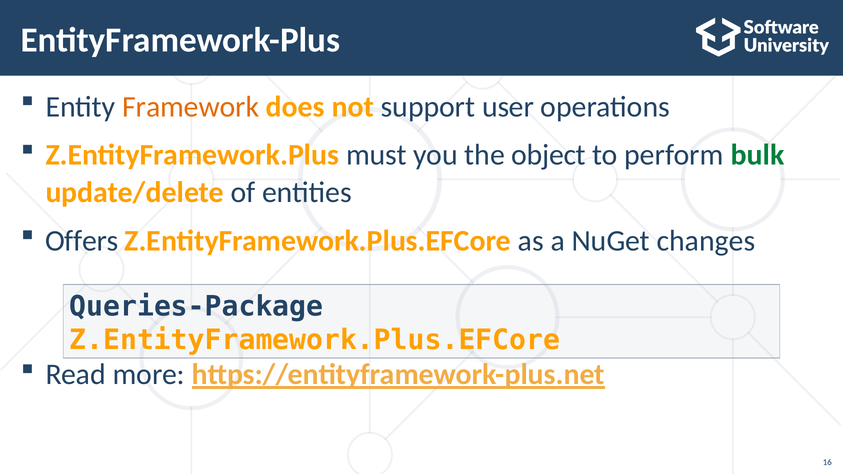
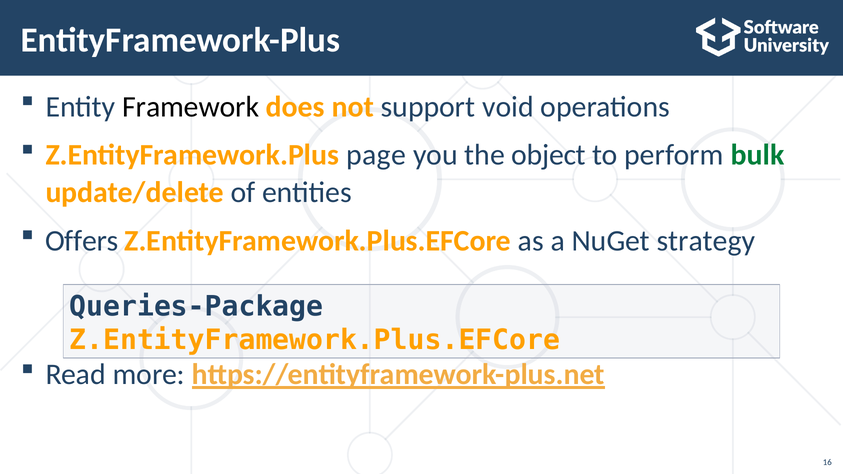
Framework colour: orange -> black
user: user -> void
must: must -> page
changes: changes -> strategy
